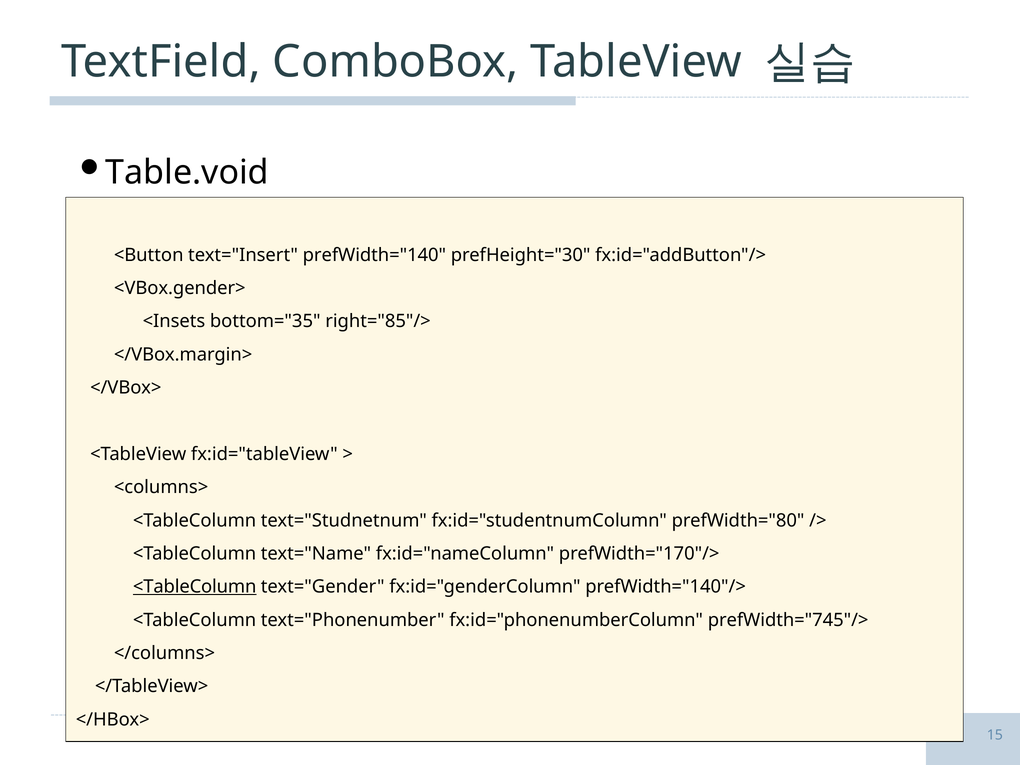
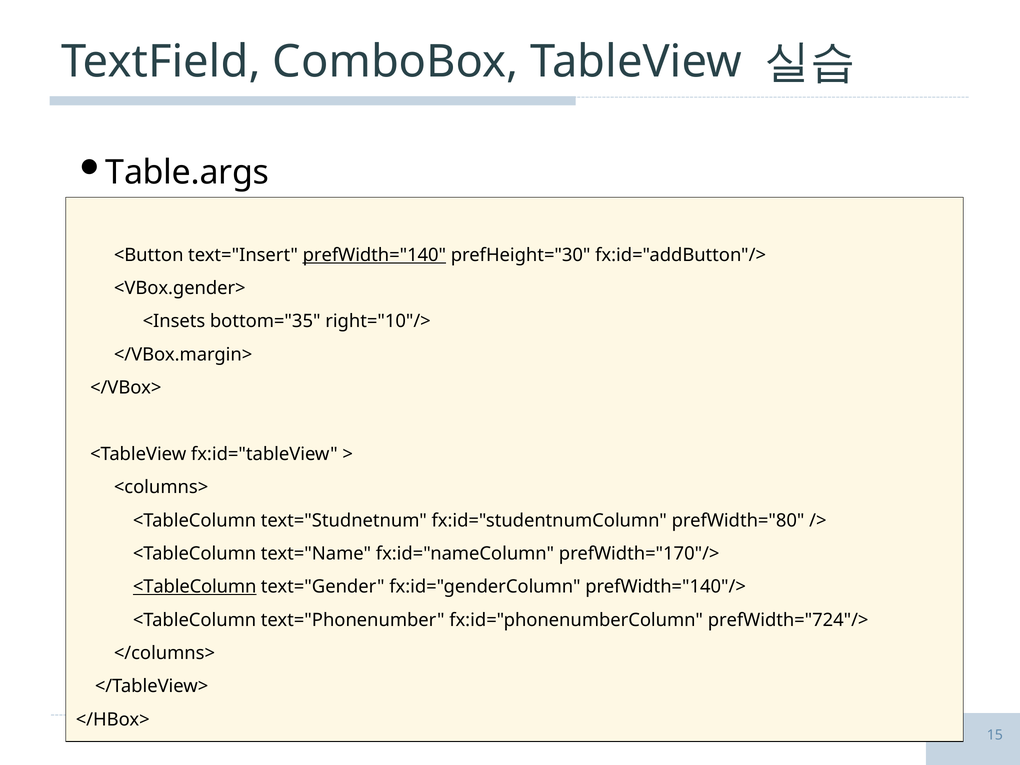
Table.void: Table.void -> Table.args
prefWidth="140 underline: none -> present
right="85"/>: right="85"/> -> right="10"/>
prefWidth="745"/>: prefWidth="745"/> -> prefWidth="724"/>
